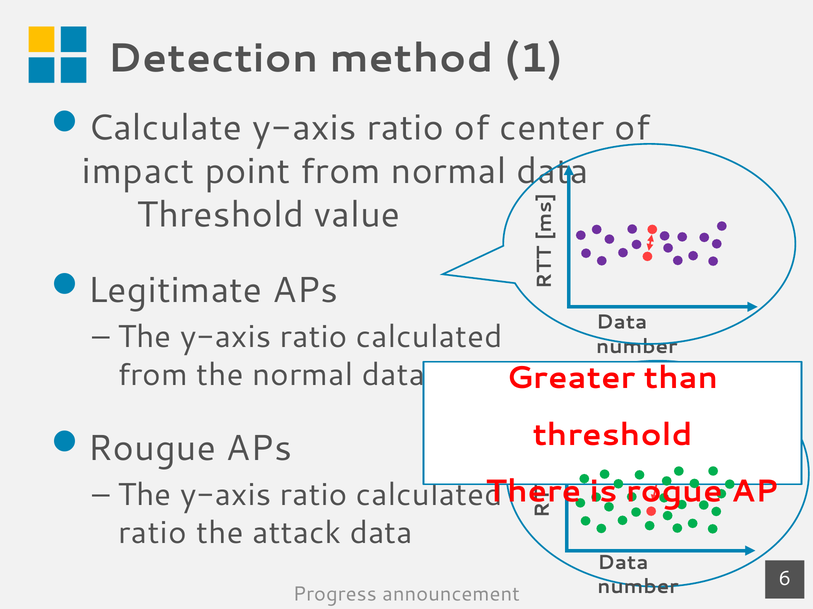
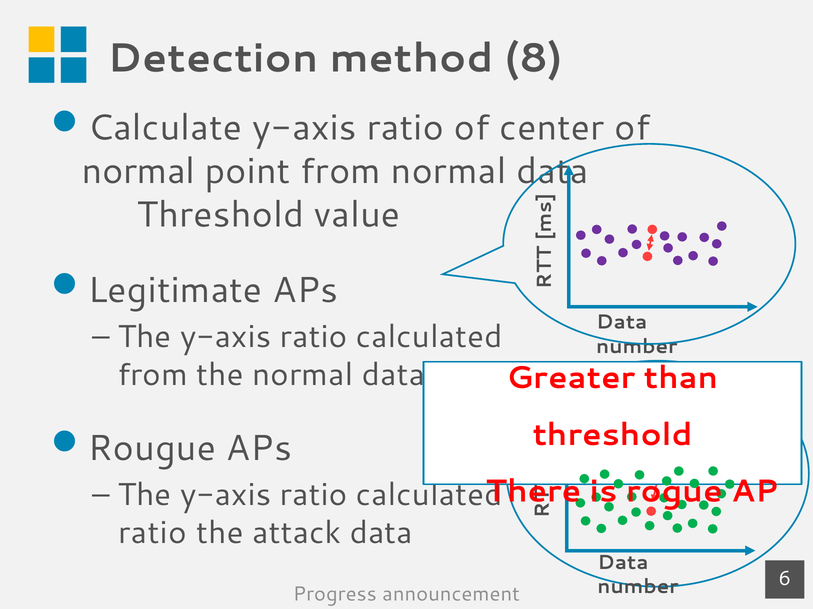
1: 1 -> 8
impact at (138, 172): impact -> normal
